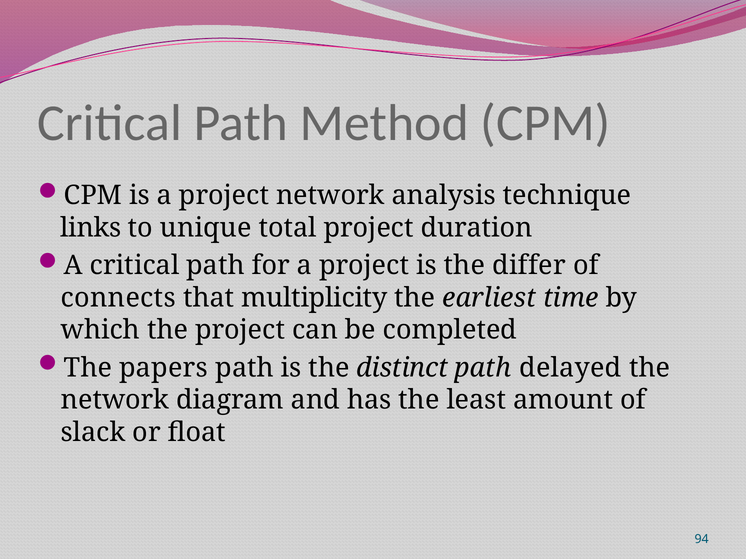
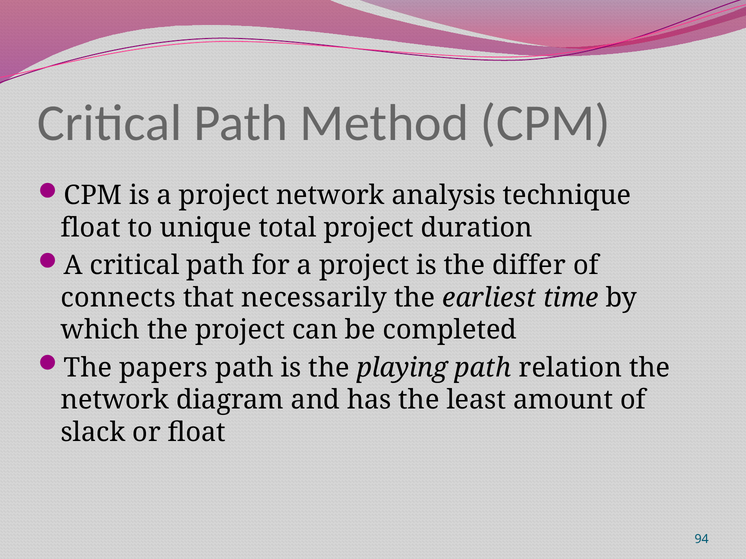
links at (91, 228): links -> float
multiplicity: multiplicity -> necessarily
distinct: distinct -> playing
delayed: delayed -> relation
